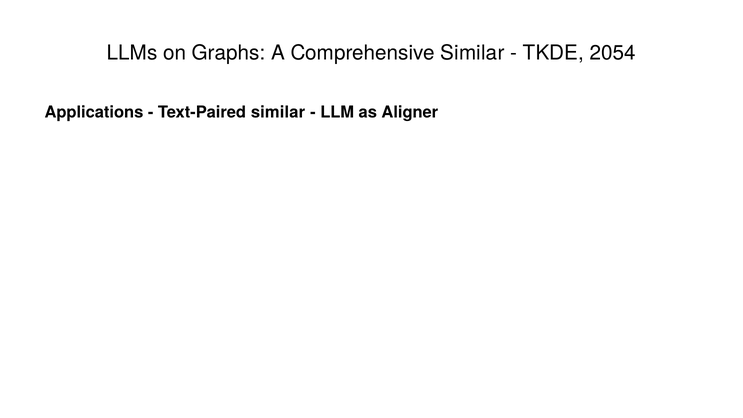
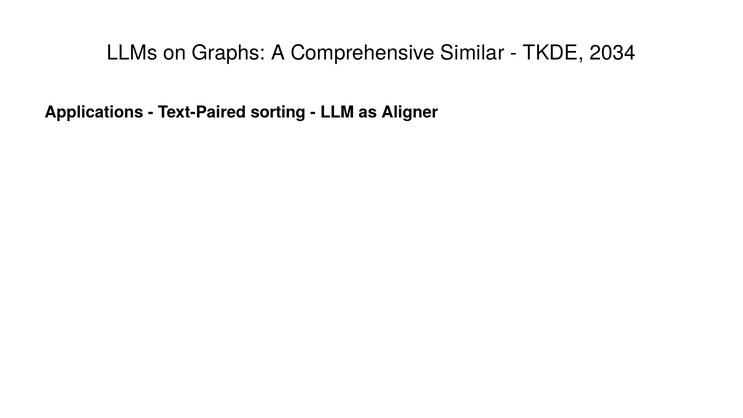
2054: 2054 -> 2034
Text-Paired similar: similar -> sorting
